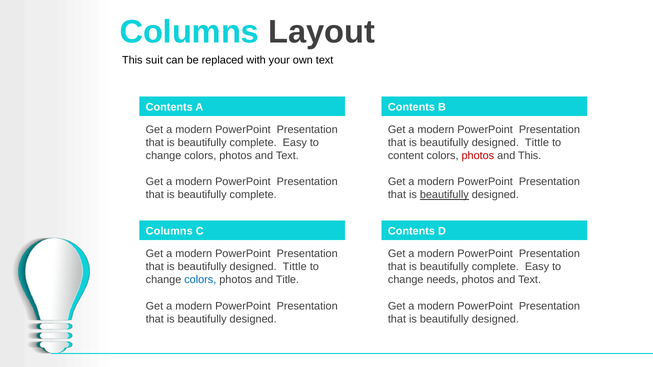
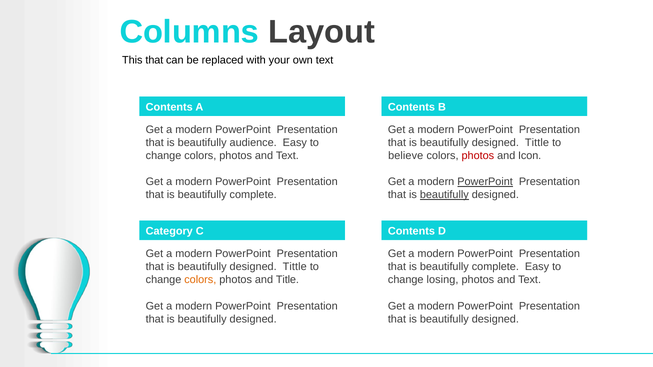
This suit: suit -> that
complete at (253, 143): complete -> audience
content: content -> believe
and This: This -> Icon
PowerPoint at (485, 182) underline: none -> present
Columns at (169, 231): Columns -> Category
colors at (200, 280) colour: blue -> orange
needs: needs -> losing
